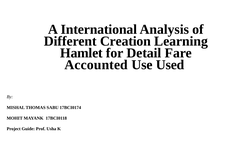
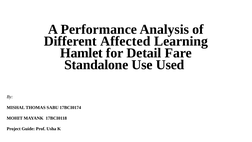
International: International -> Performance
Creation: Creation -> Affected
Accounted: Accounted -> Standalone
